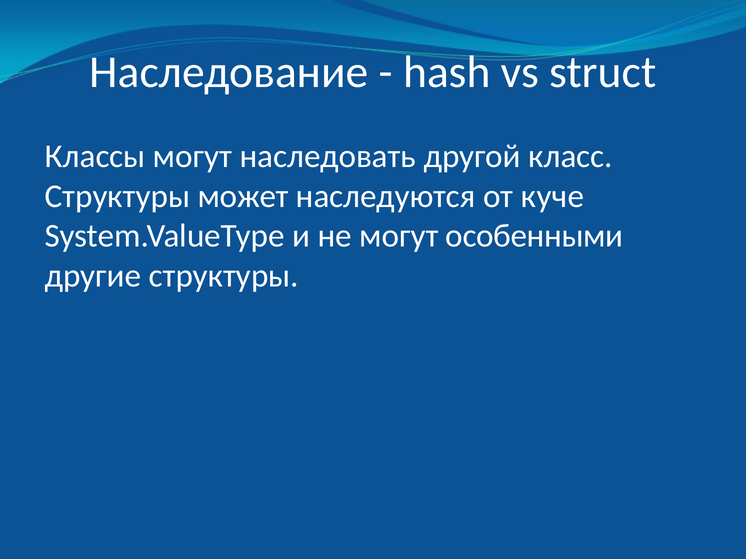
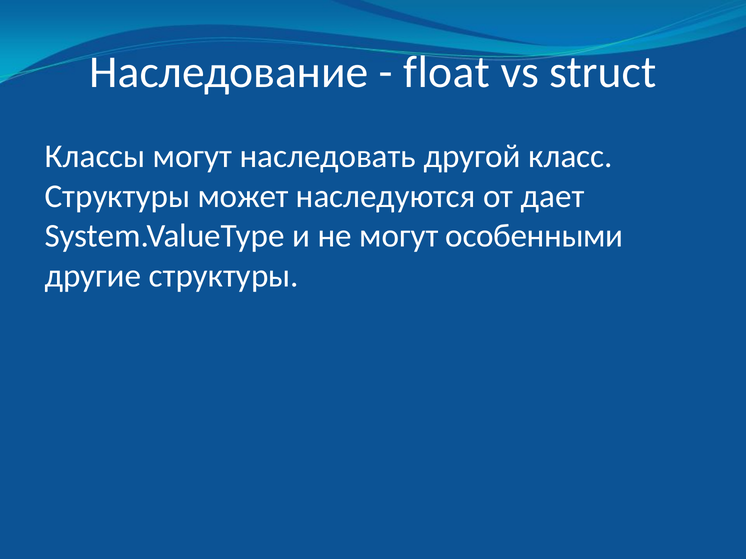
hash: hash -> float
куче: куче -> дает
